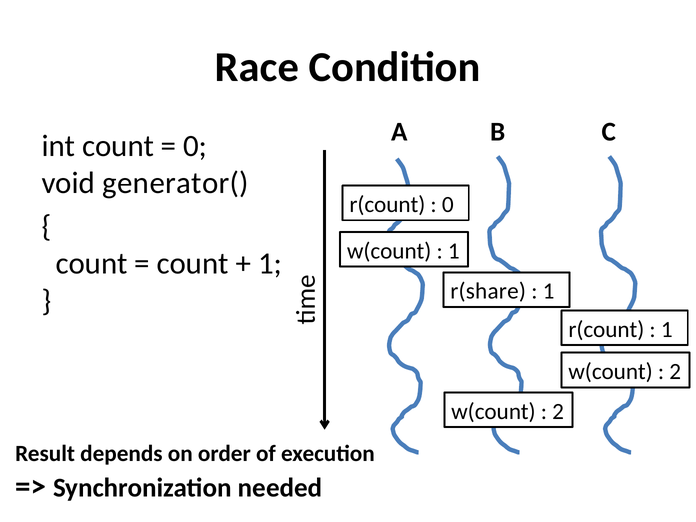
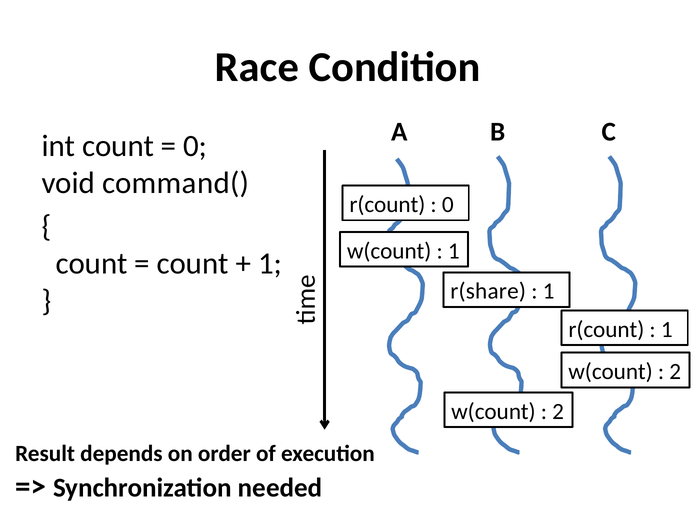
generator(: generator( -> command(
